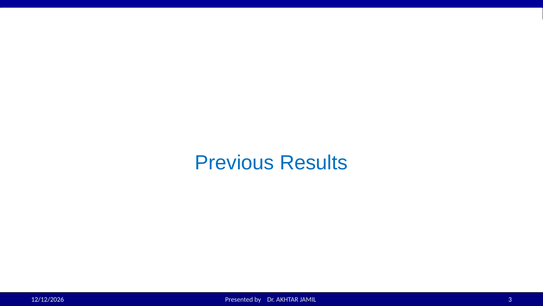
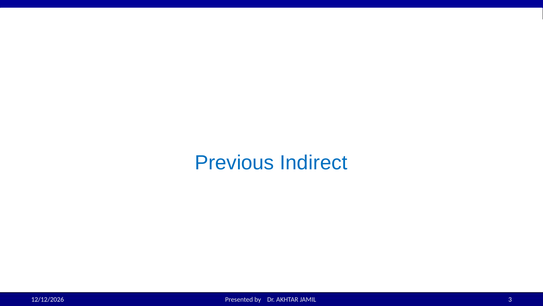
Results: Results -> Indirect
